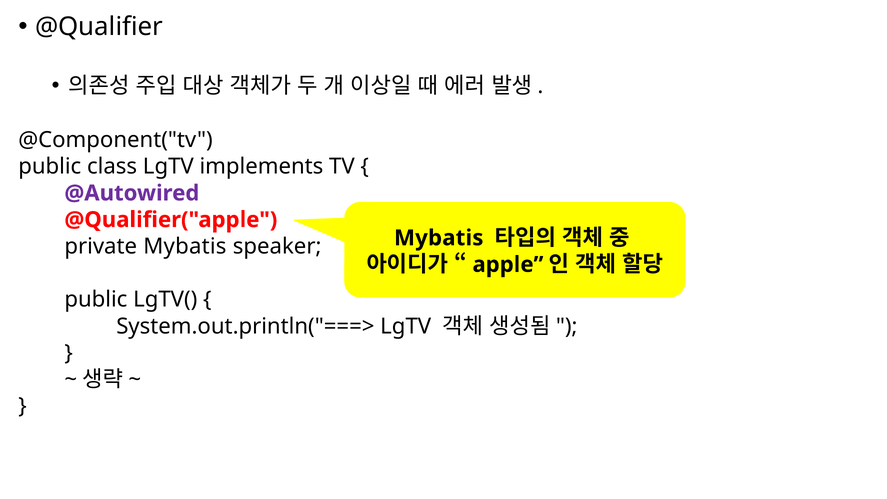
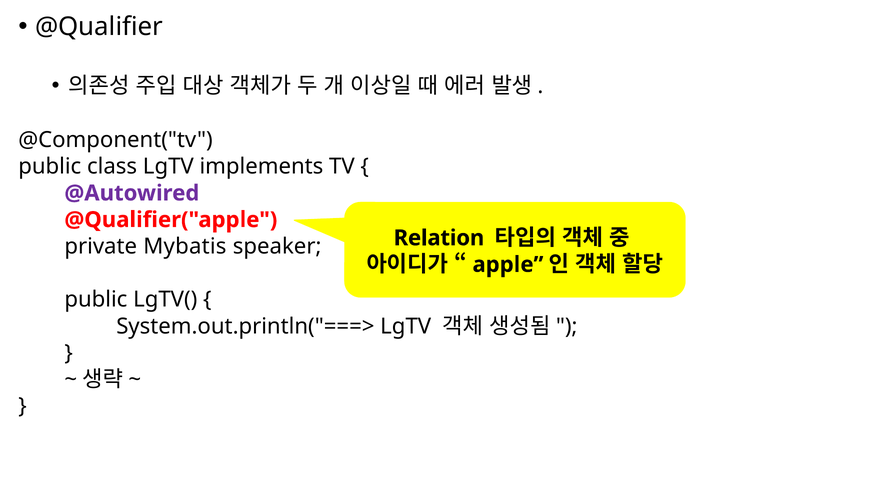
Mybatis at (439, 238): Mybatis -> Relation
